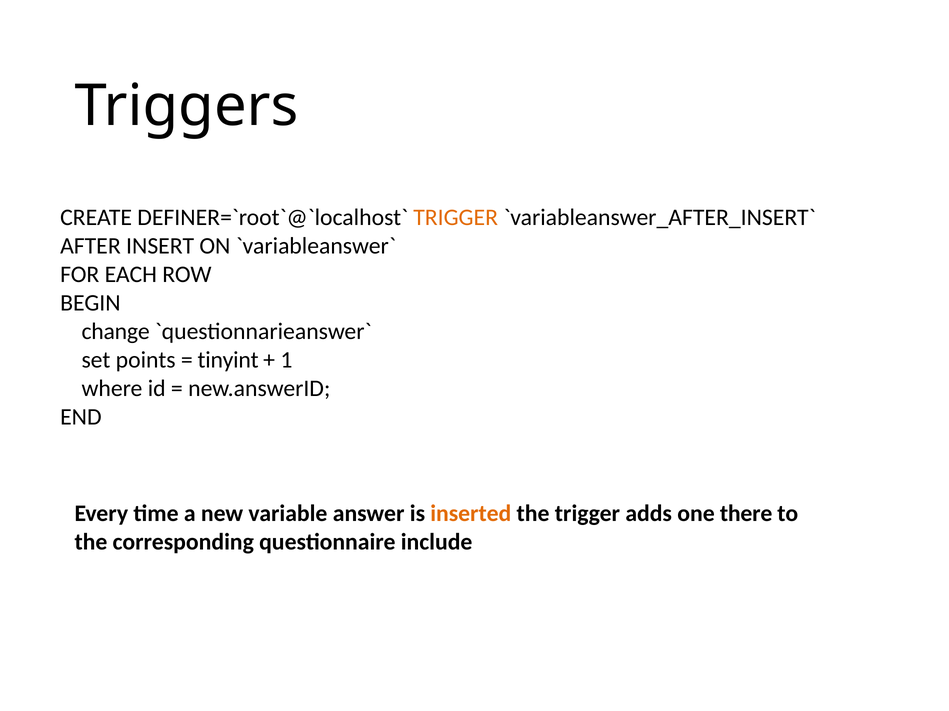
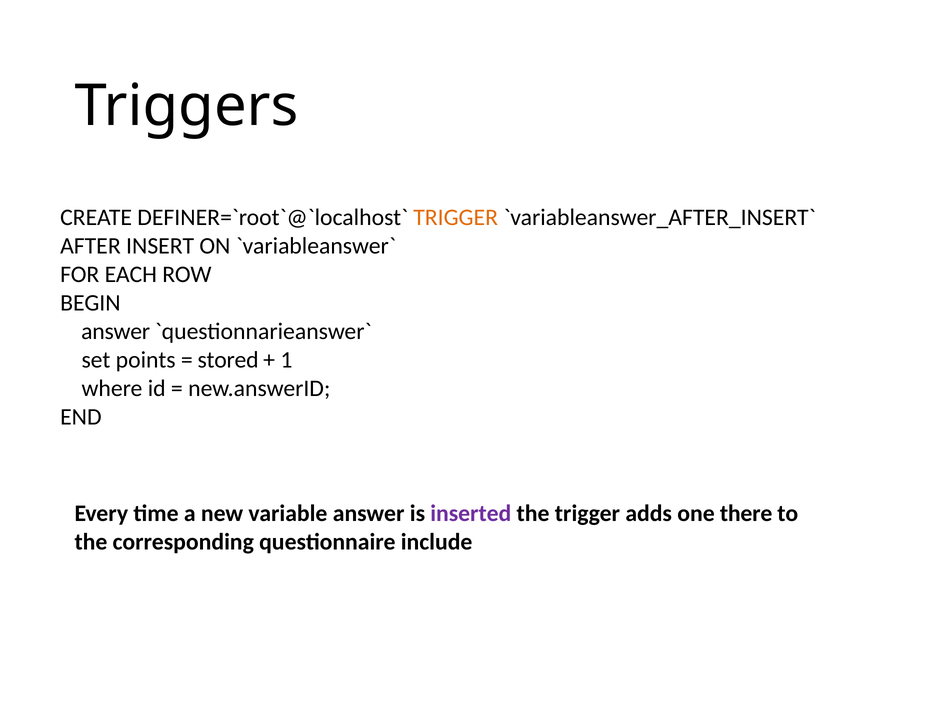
change at (116, 332): change -> answer
tinyint: tinyint -> stored
inserted colour: orange -> purple
